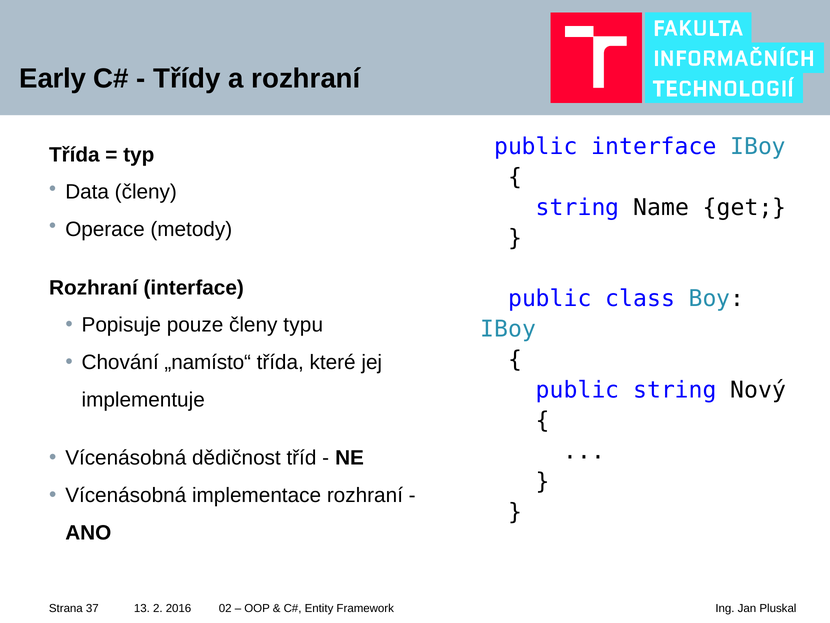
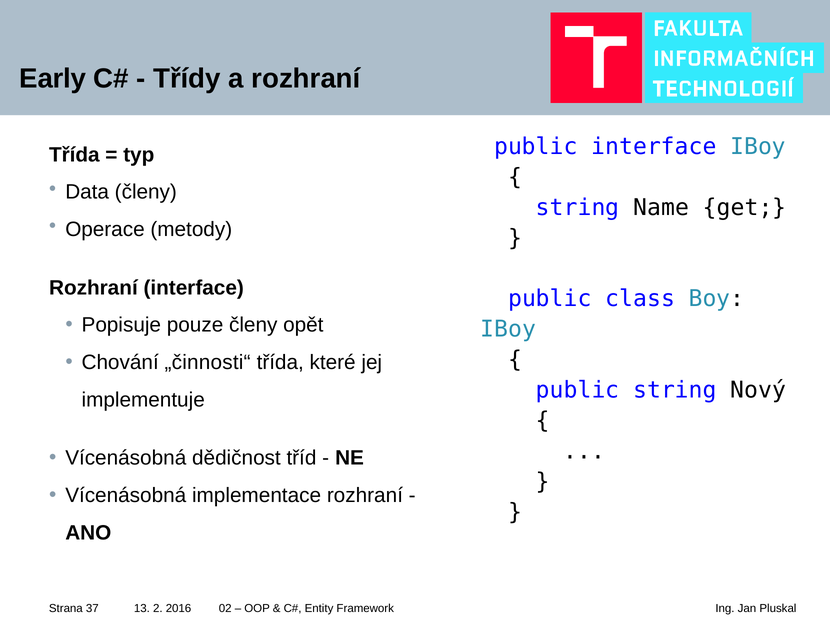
typu: typu -> opět
„namísto“: „namísto“ -> „činnosti“
